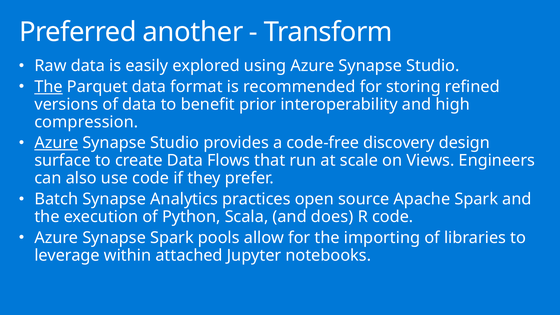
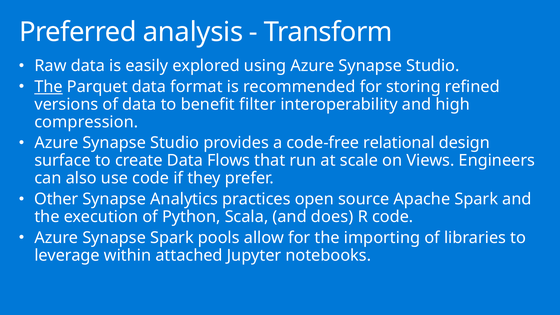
another: another -> analysis
prior: prior -> filter
Azure at (56, 143) underline: present -> none
discovery: discovery -> relational
Batch: Batch -> Other
